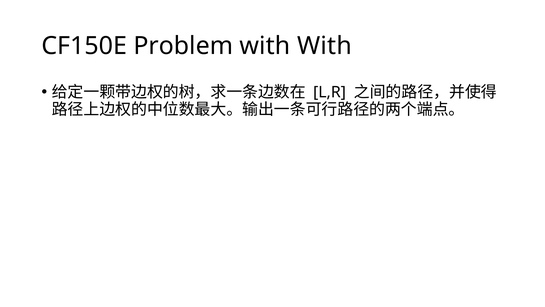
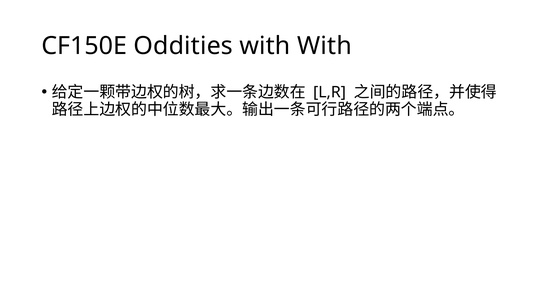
Problem: Problem -> Oddities
